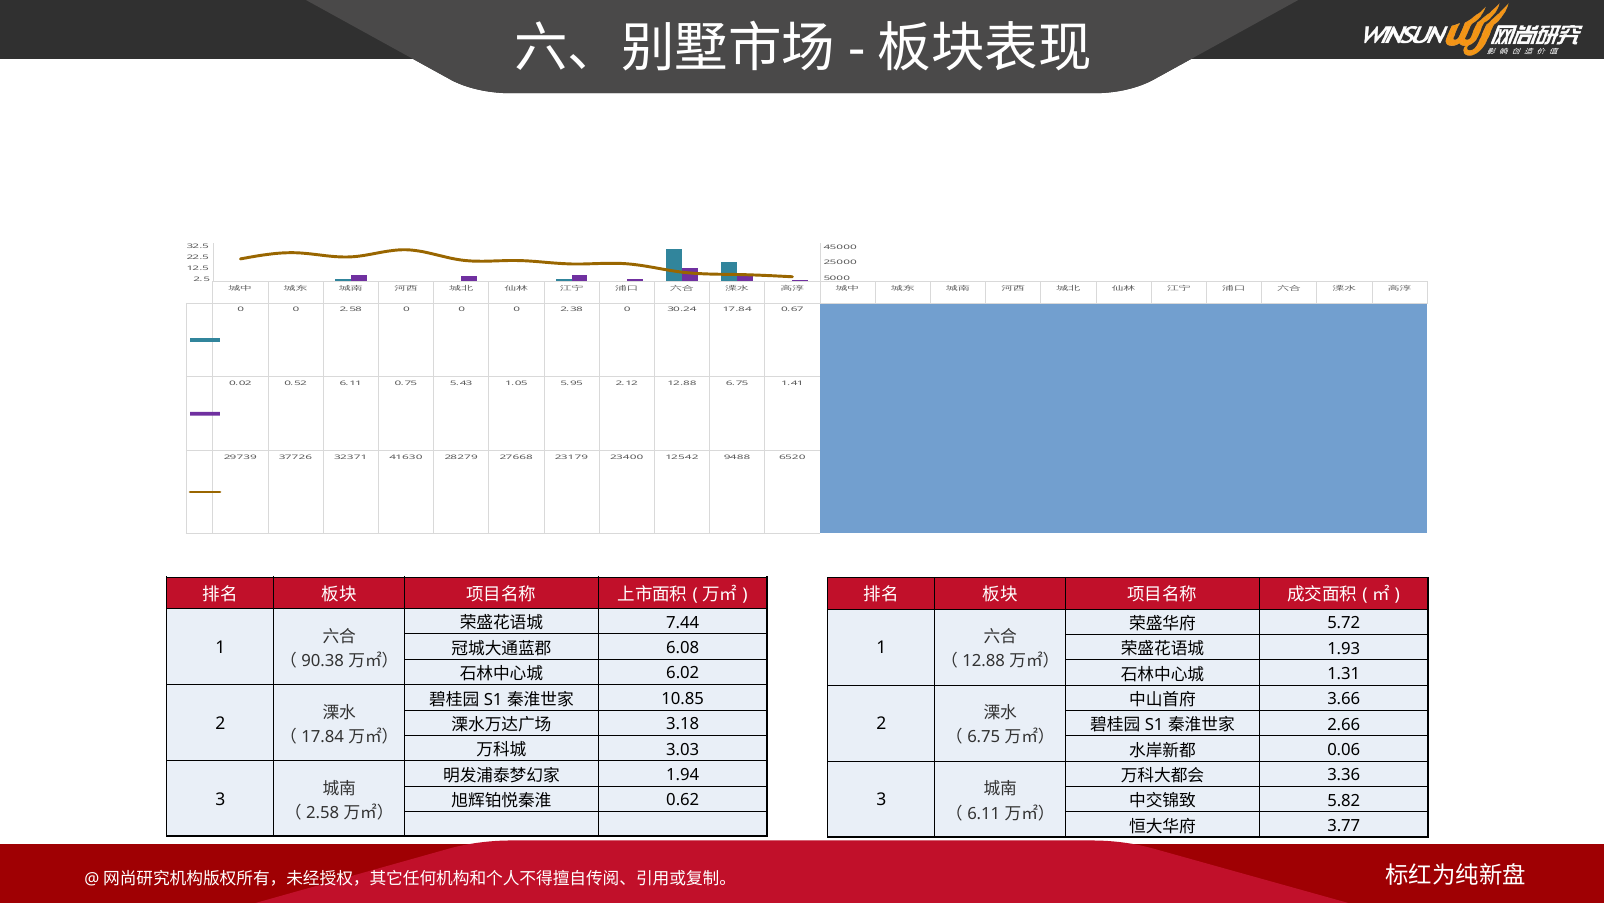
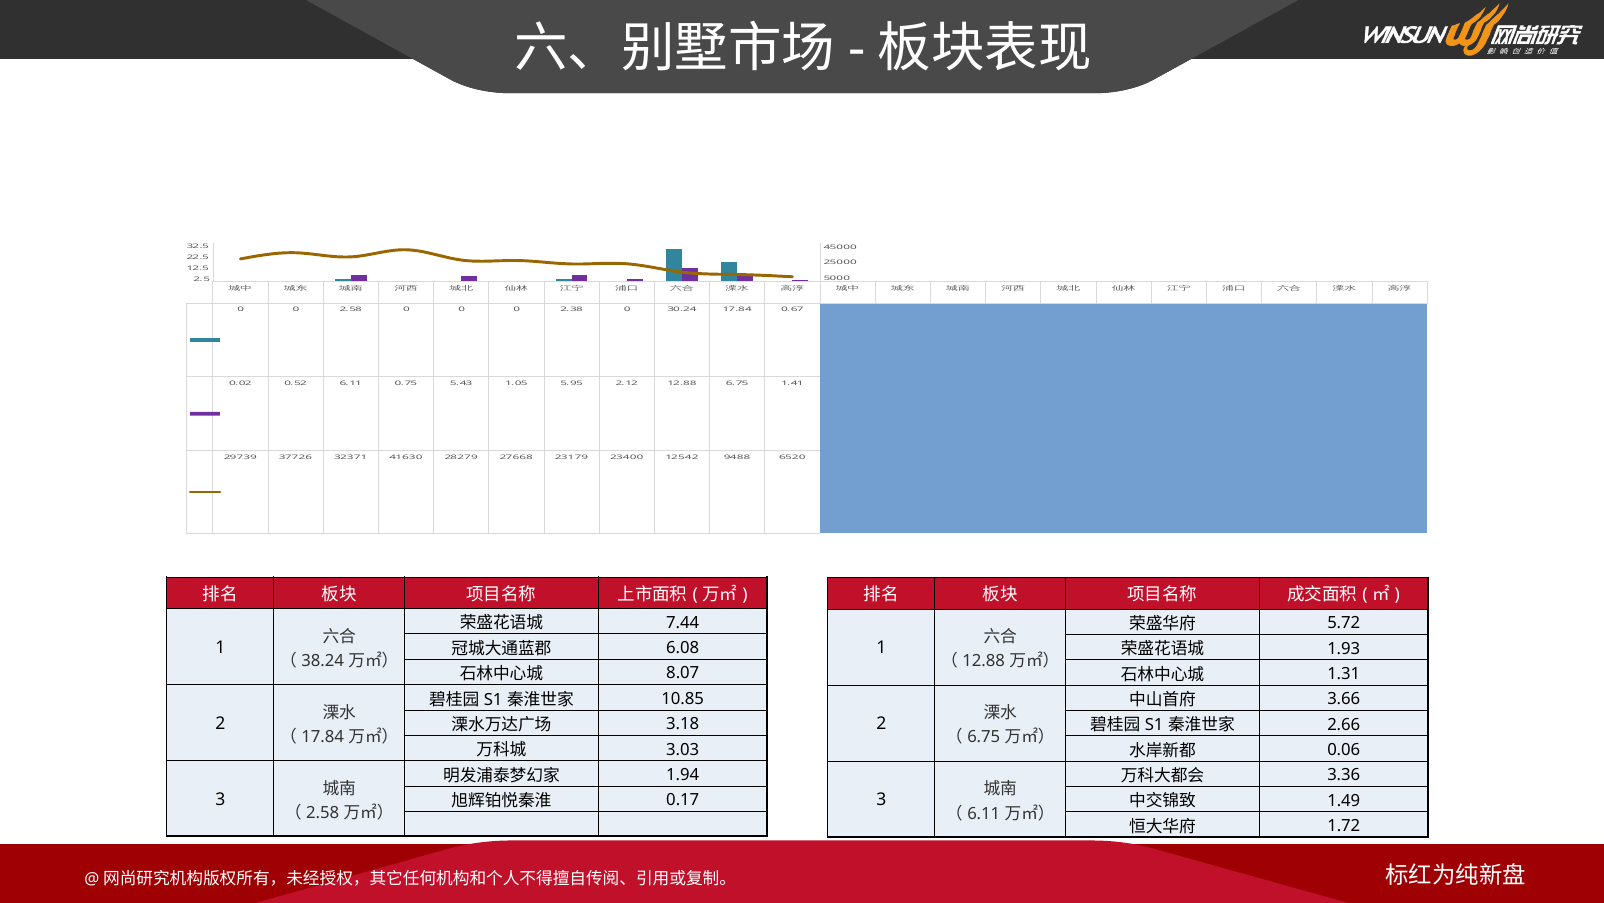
90.38: 90.38 -> 38.24
6.02: 6.02 -> 8.07
0.62: 0.62 -> 0.17
5.82: 5.82 -> 1.49
3.77: 3.77 -> 1.72
